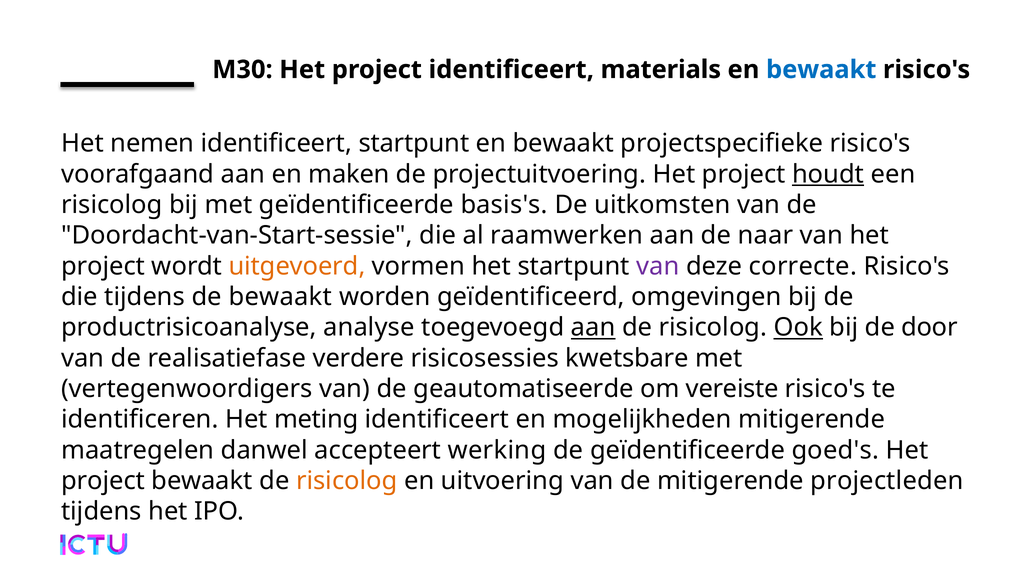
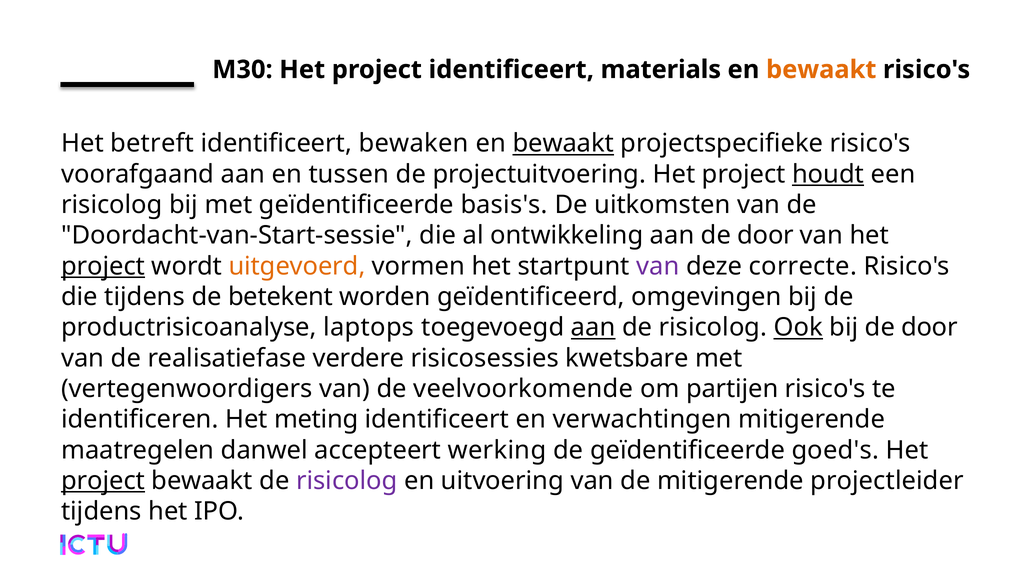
bewaakt at (821, 70) colour: blue -> orange
nemen: nemen -> betreft
identificeert startpunt: startpunt -> bewaken
bewaakt at (563, 144) underline: none -> present
maken: maken -> tussen
raamwerken: raamwerken -> ontwikkeling
aan de naar: naar -> door
project at (103, 266) underline: none -> present
de bewaakt: bewaakt -> betekent
analyse: analyse -> laptops
geautomatiseerde: geautomatiseerde -> veelvoorkomende
vereiste: vereiste -> partijen
mogelijkheden: mogelijkheden -> verwachtingen
project at (103, 481) underline: none -> present
risicolog at (347, 481) colour: orange -> purple
projectleden: projectleden -> projectleider
